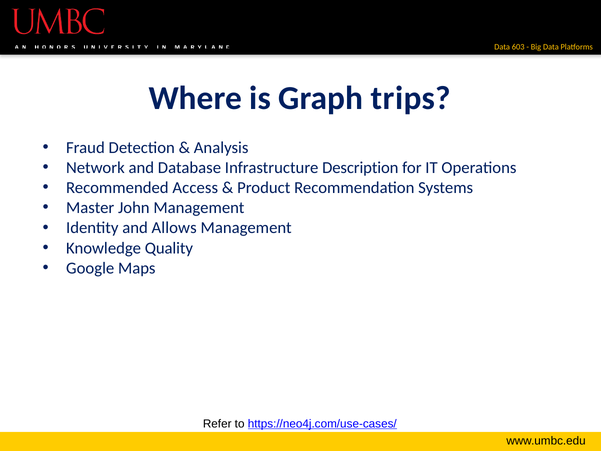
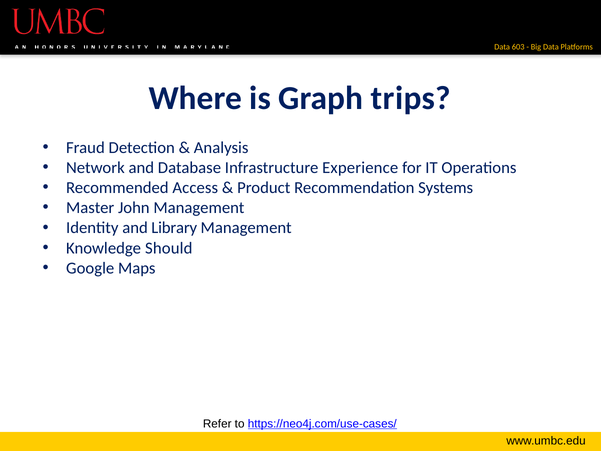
Description: Description -> Experience
Allows: Allows -> Library
Quality: Quality -> Should
